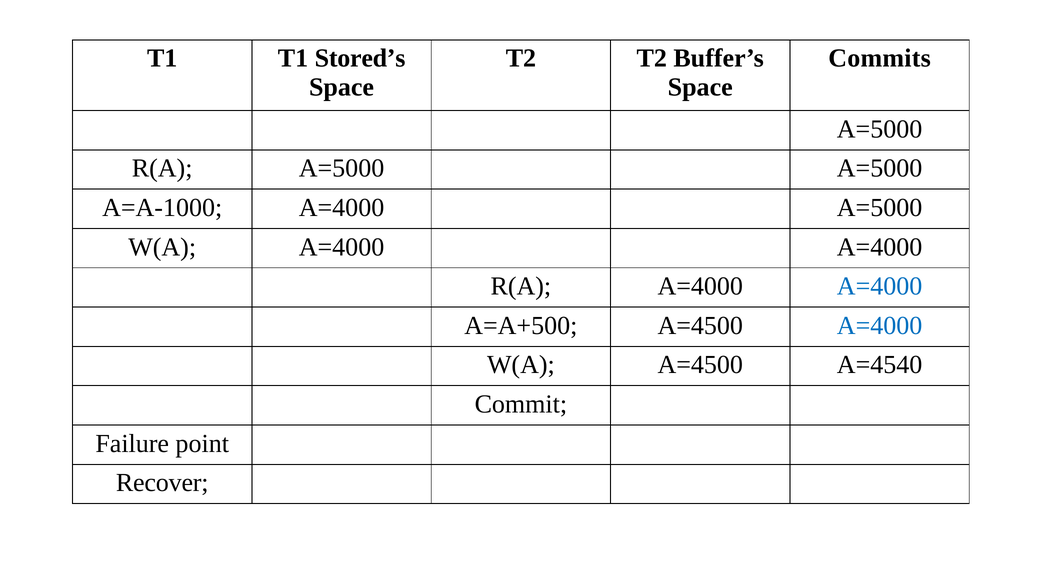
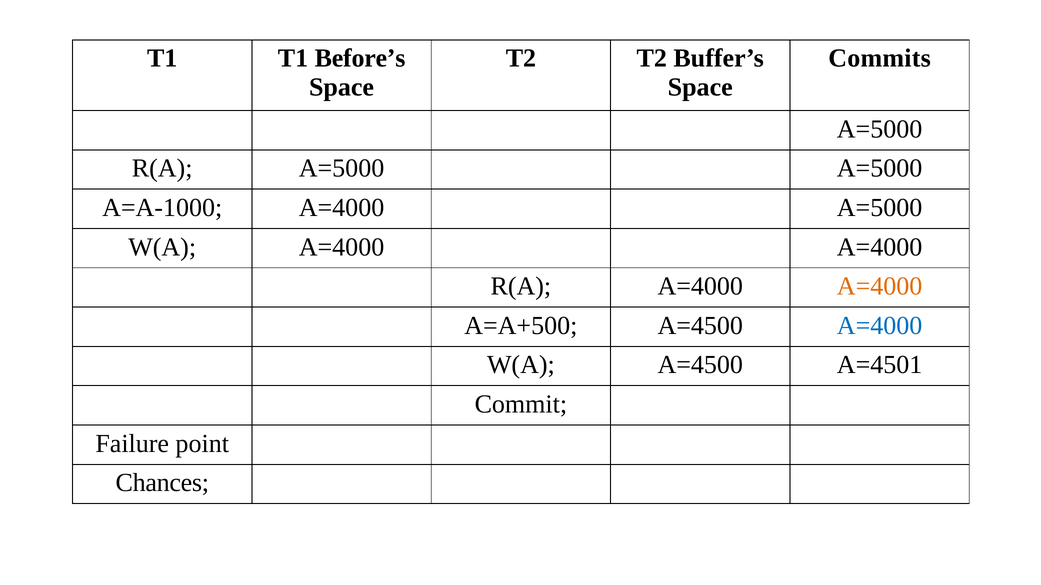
Stored’s: Stored’s -> Before’s
A=4000 at (880, 287) colour: blue -> orange
A=4540: A=4540 -> A=4501
Recover: Recover -> Chances
